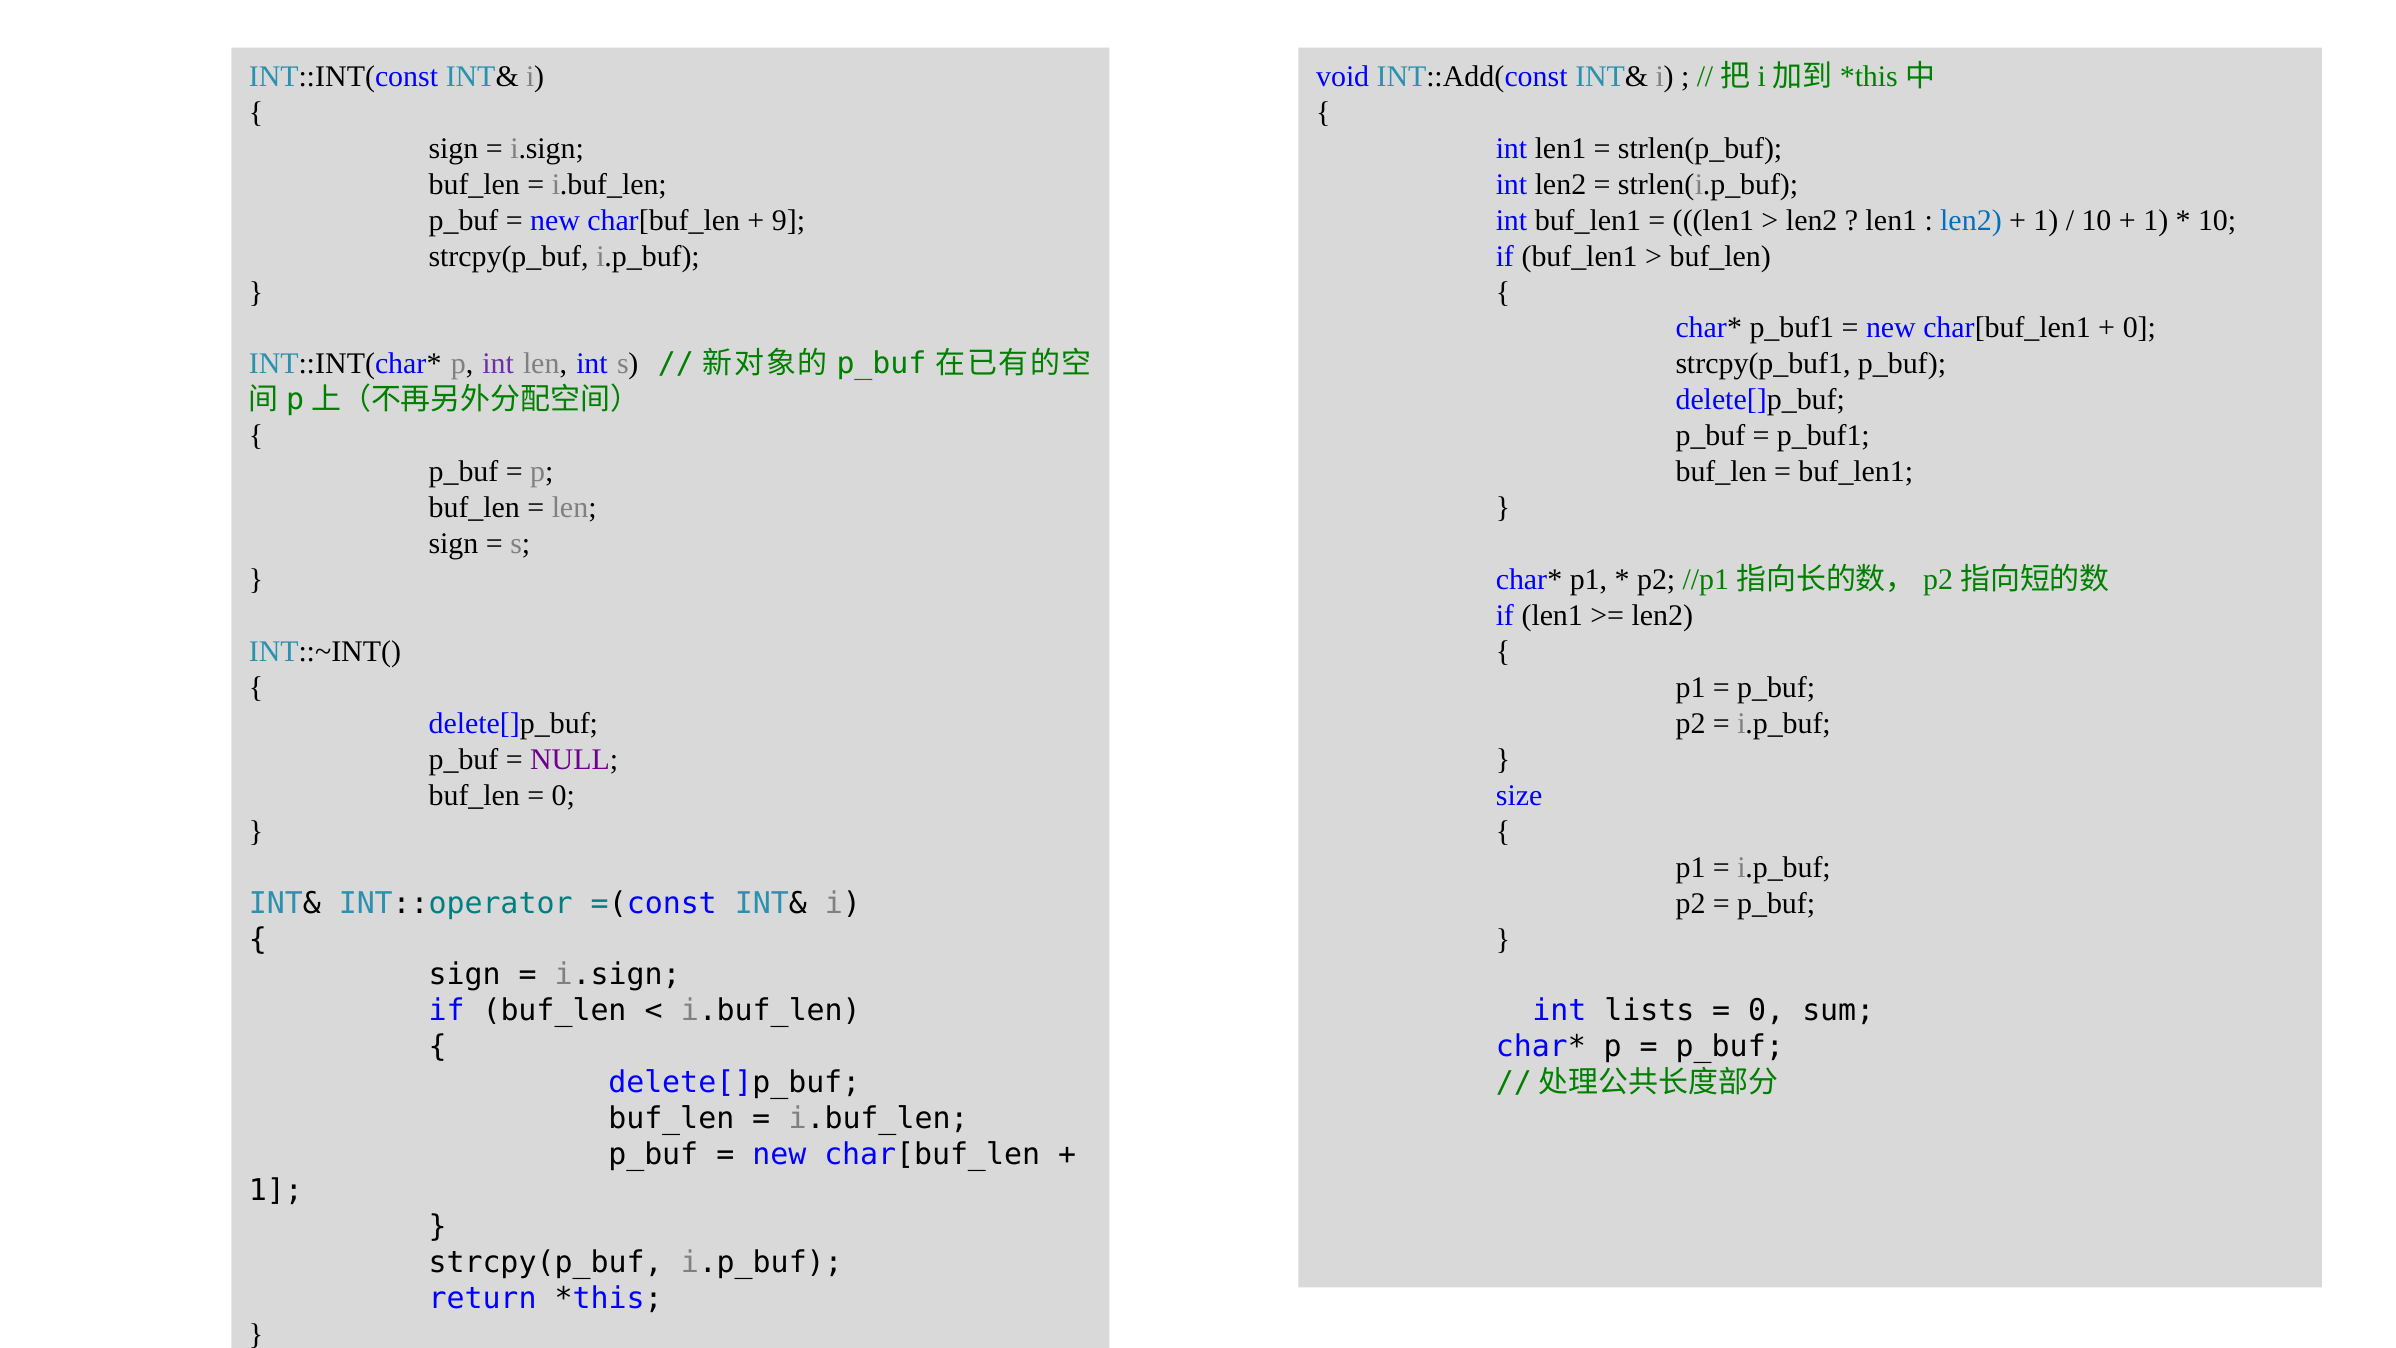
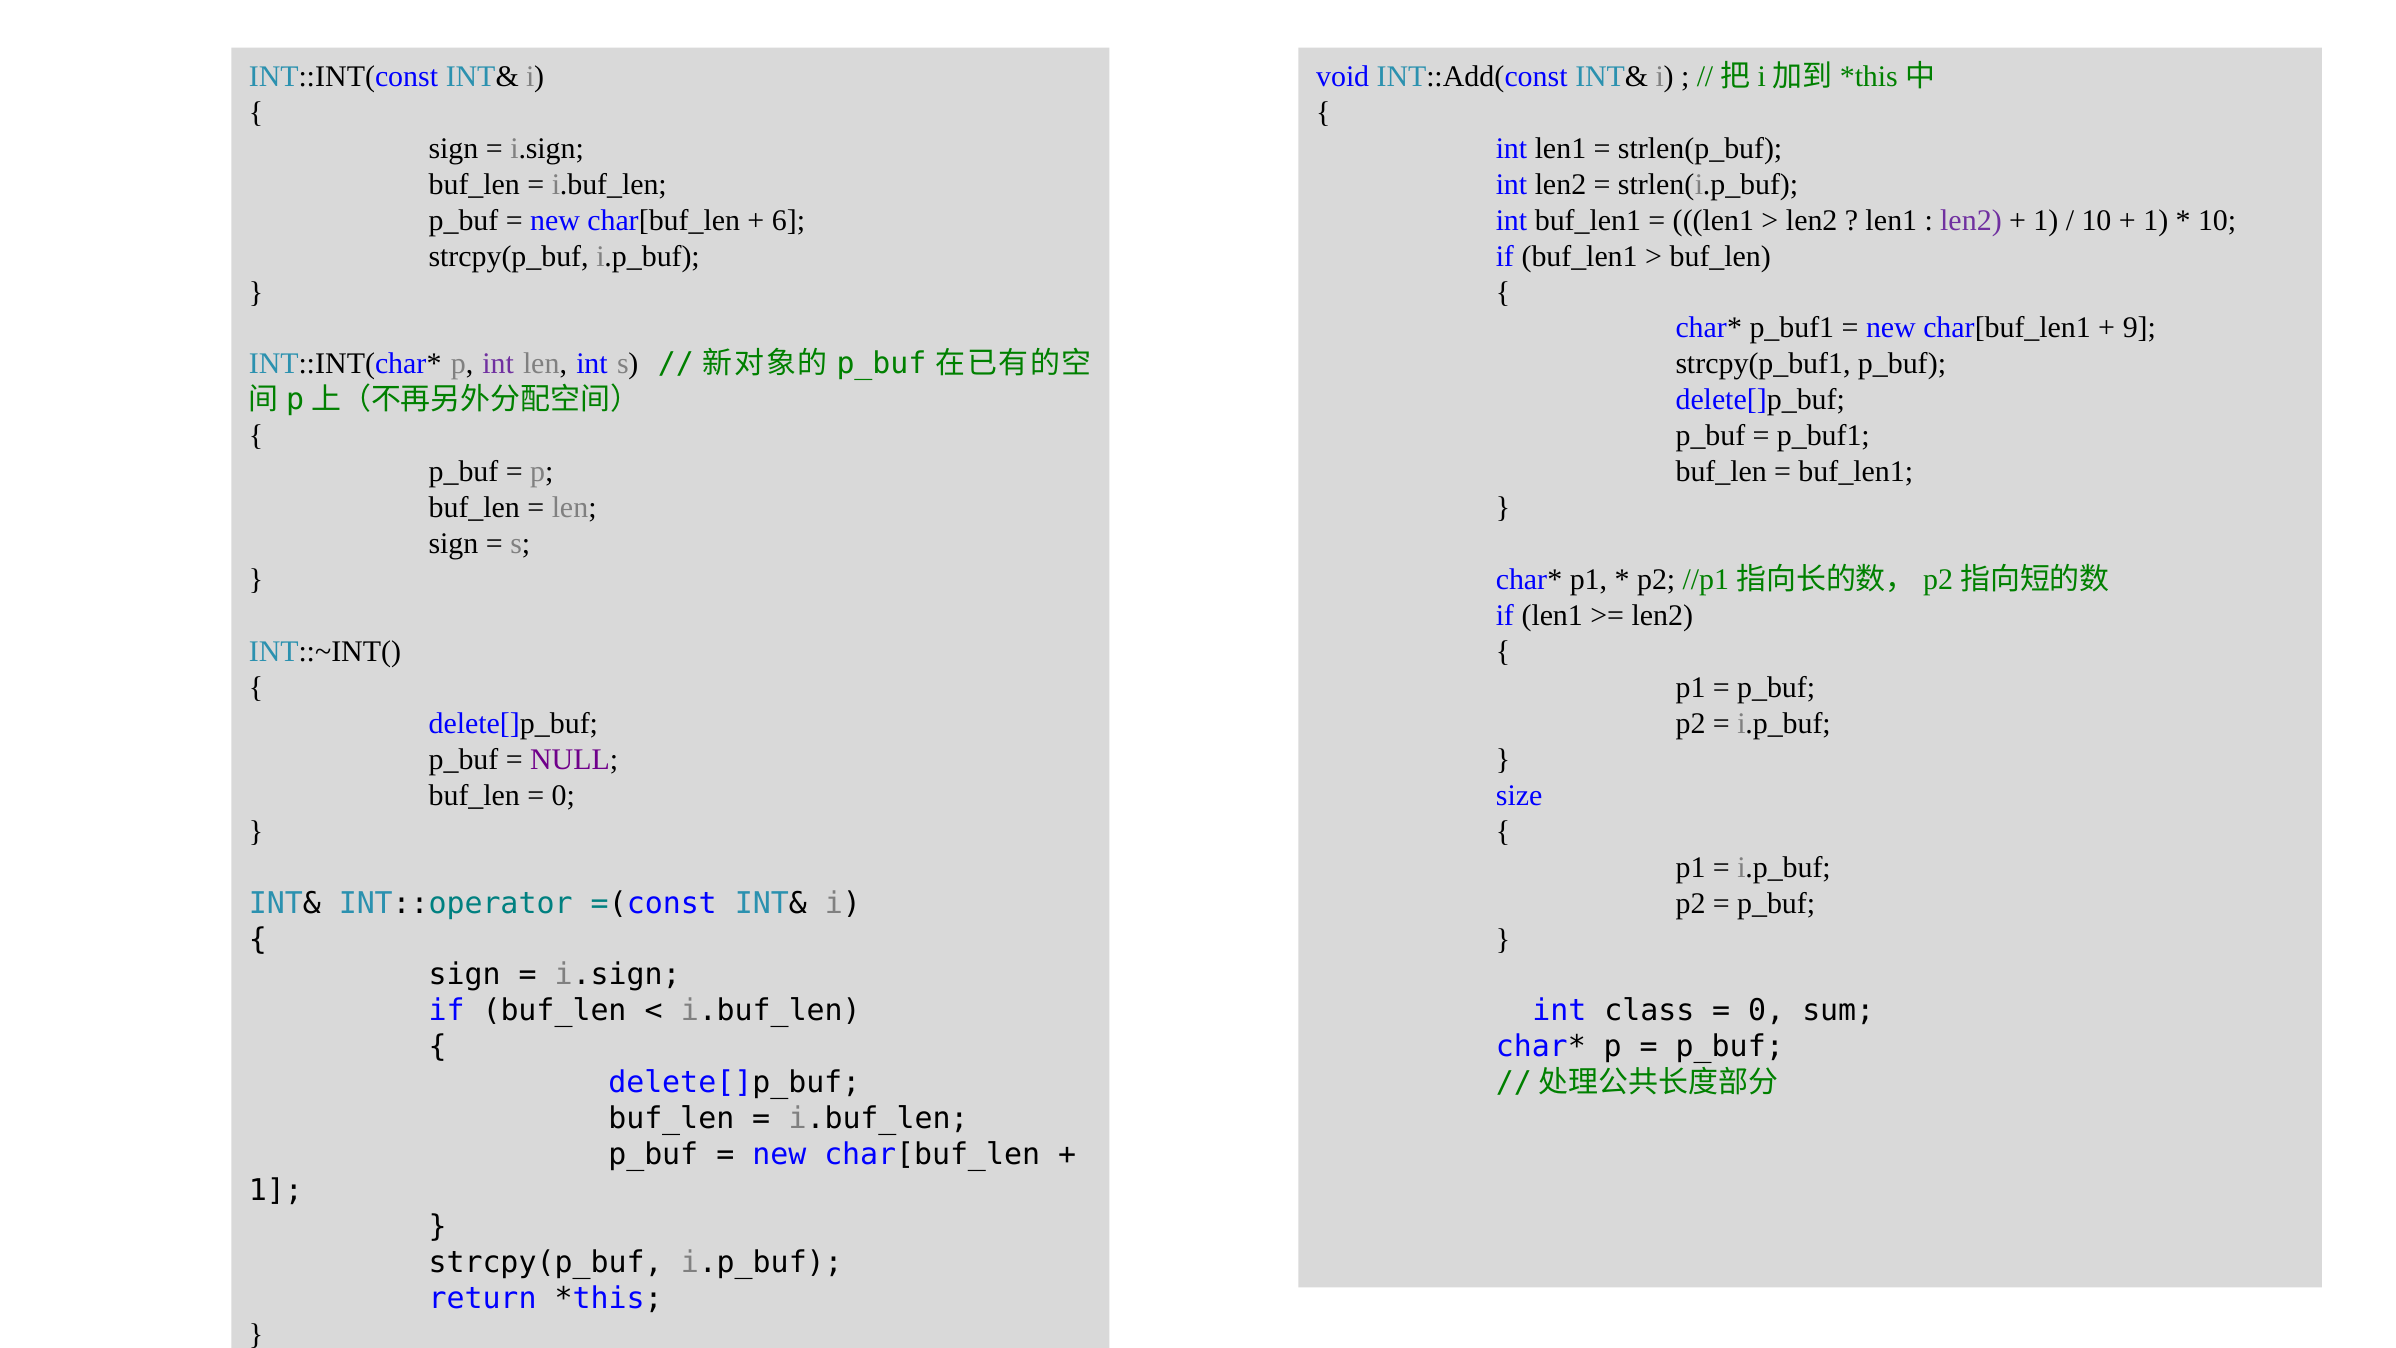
9: 9 -> 6
len2 at (1971, 220) colour: blue -> purple
0 at (2139, 328): 0 -> 9
lists: lists -> class
